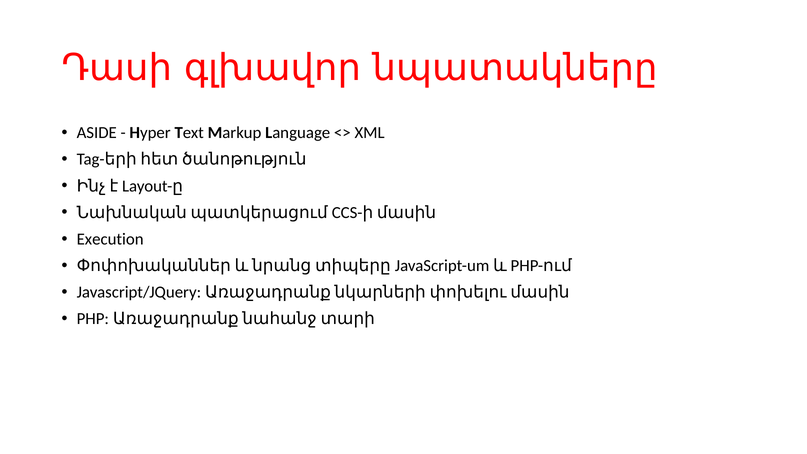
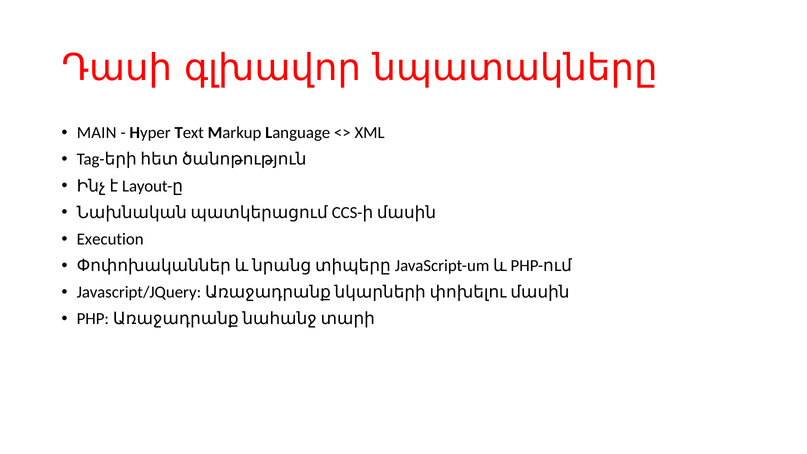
ASIDE: ASIDE -> MAIN
